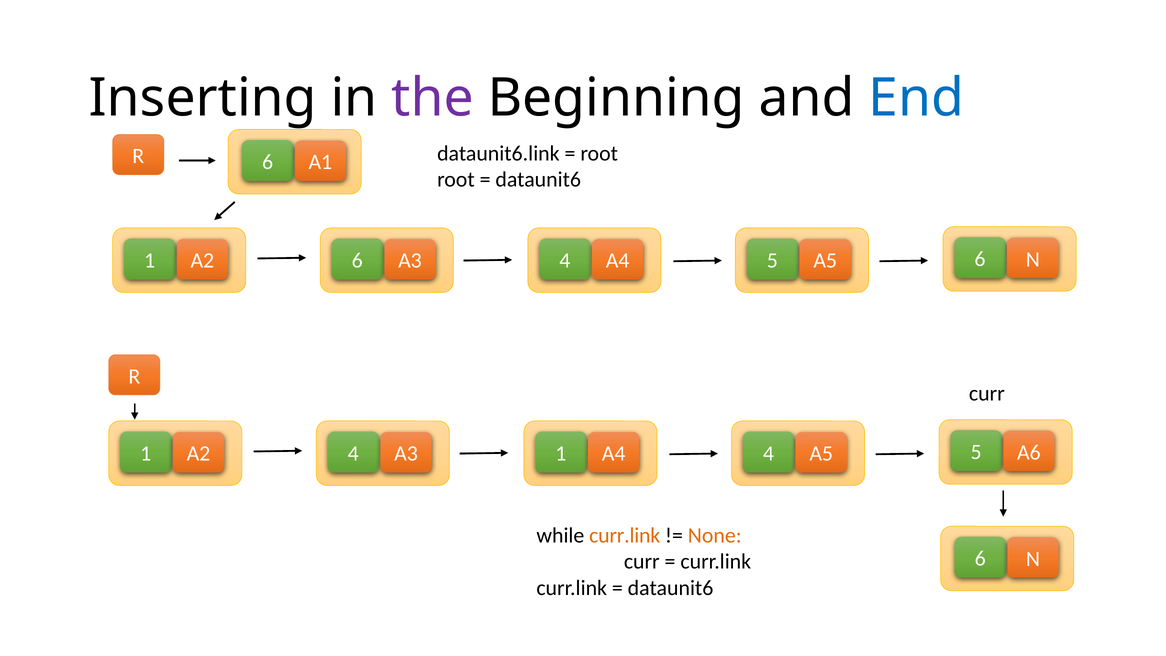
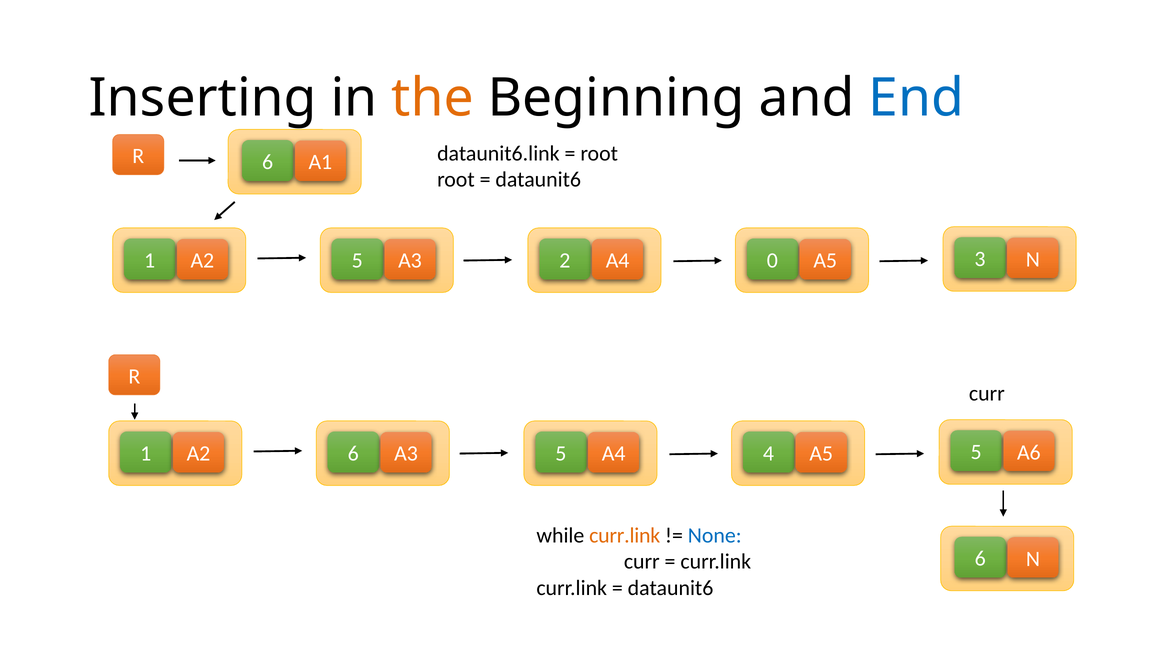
the colour: purple -> orange
A2 6: 6 -> 5
A3 4: 4 -> 2
A4 5: 5 -> 0
A5 6: 6 -> 3
A2 4: 4 -> 6
A3 1: 1 -> 5
None colour: orange -> blue
